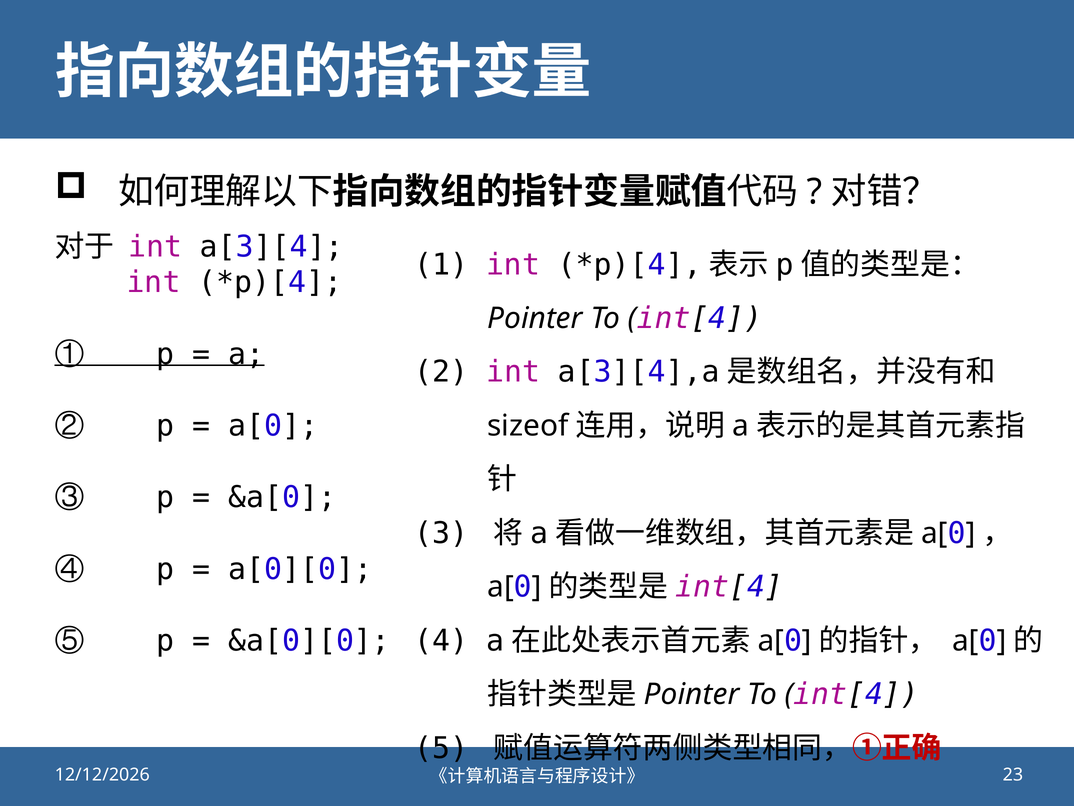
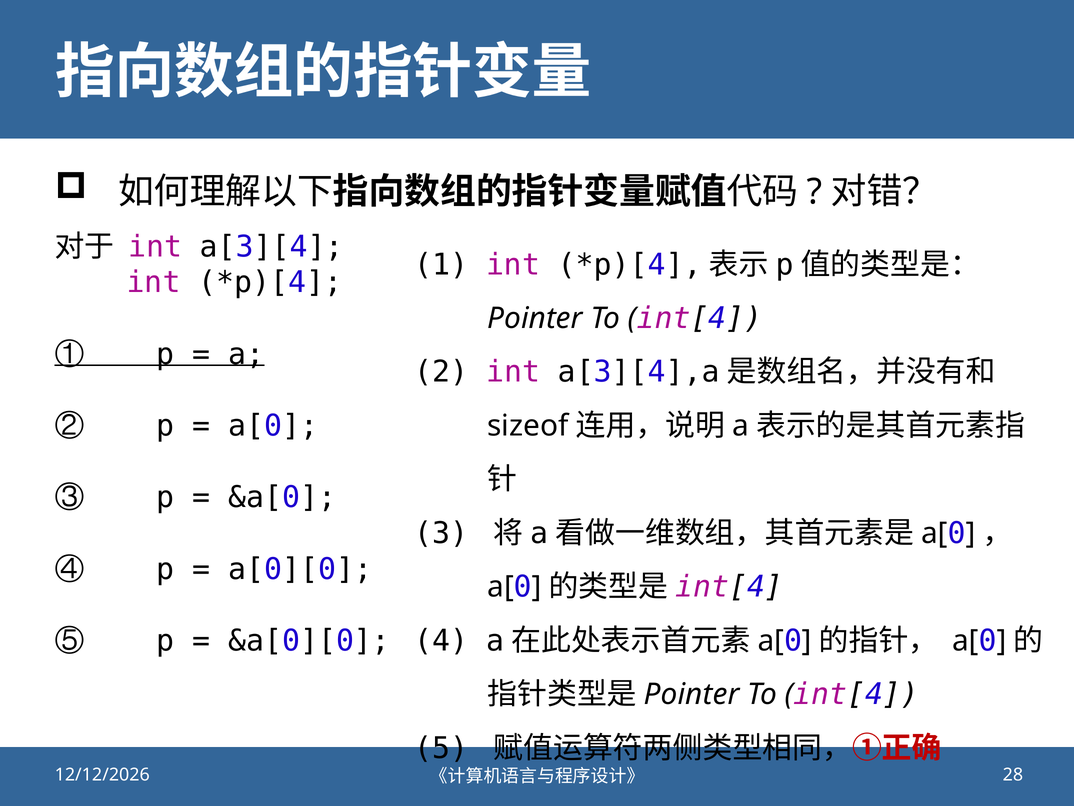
23: 23 -> 28
